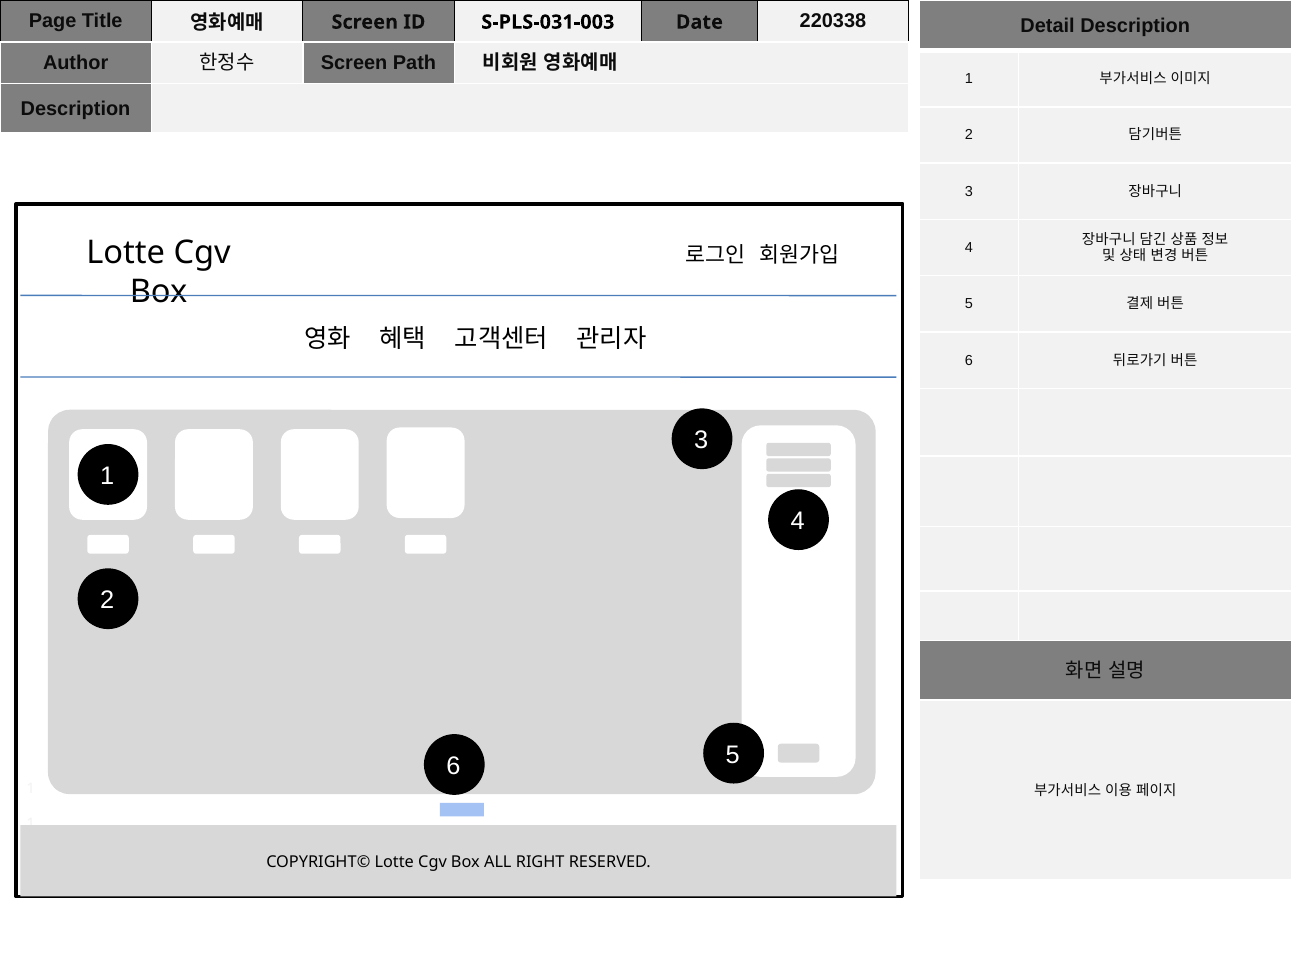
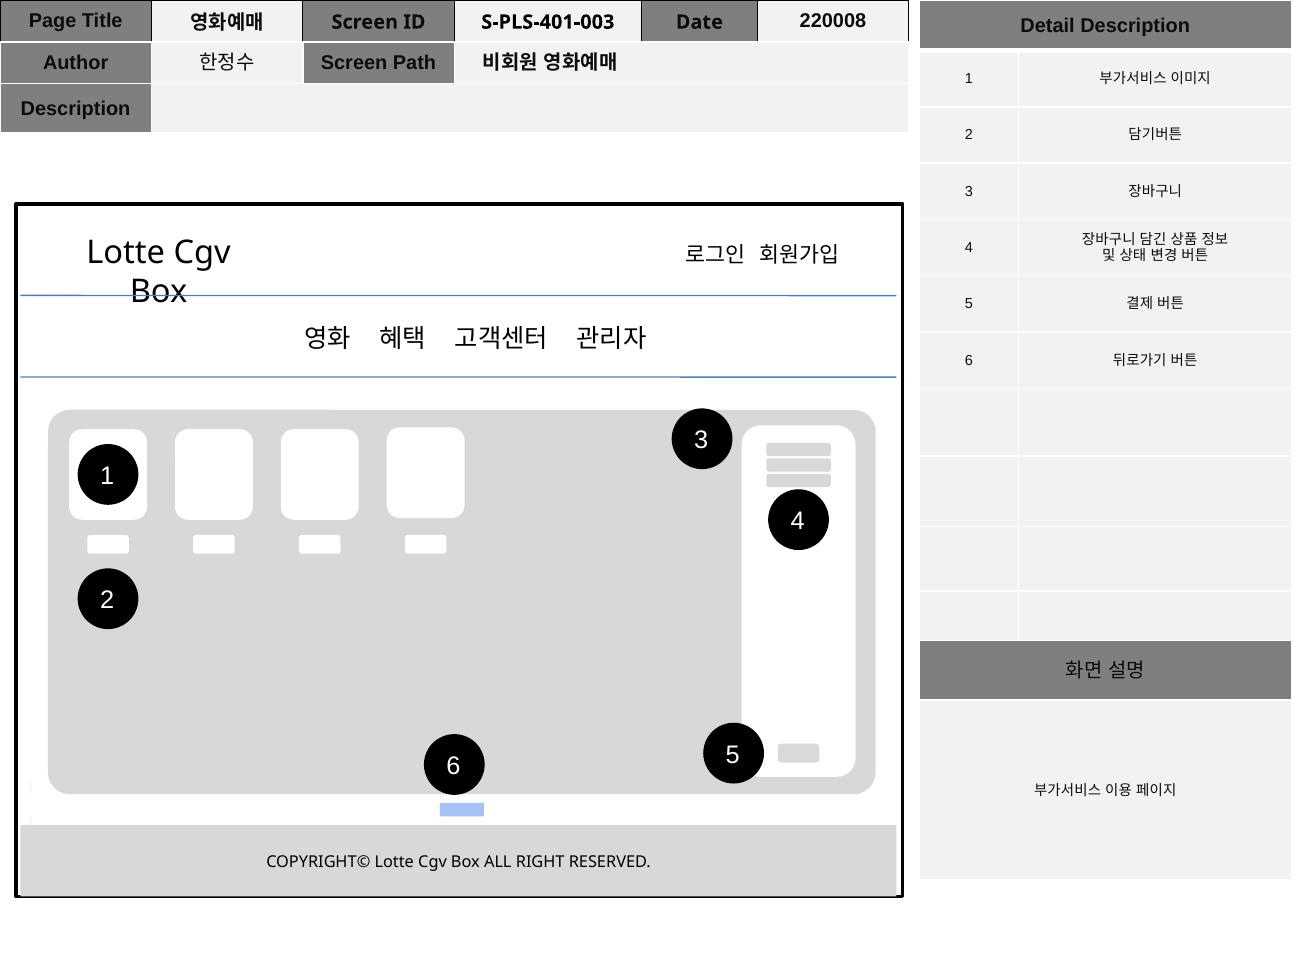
S-PLS-031-003: S-PLS-031-003 -> S-PLS-401-003
220338: 220338 -> 220008
